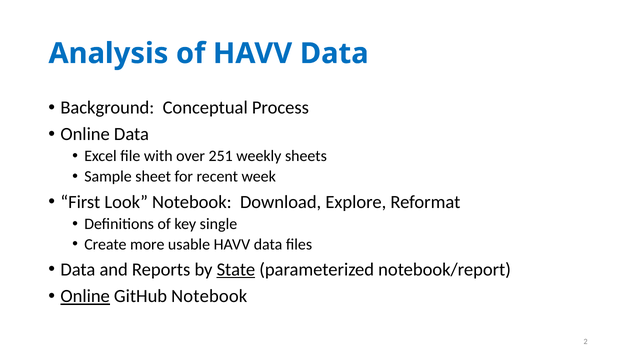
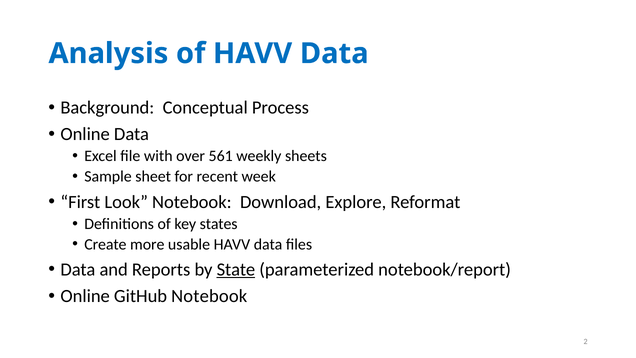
251: 251 -> 561
single: single -> states
Online at (85, 296) underline: present -> none
